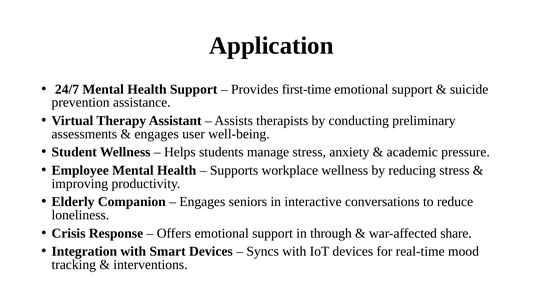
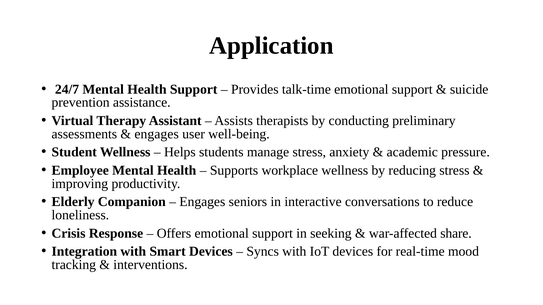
first-time: first-time -> talk-time
through: through -> seeking
